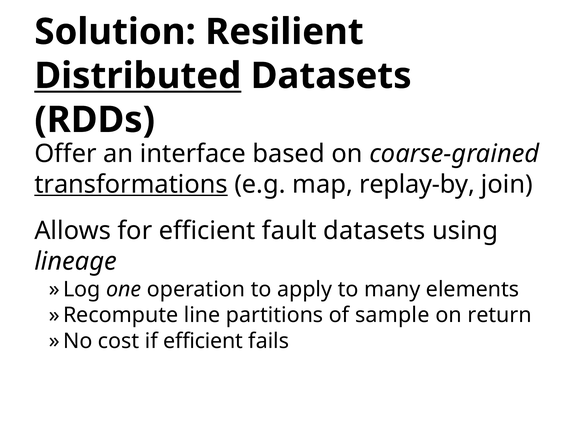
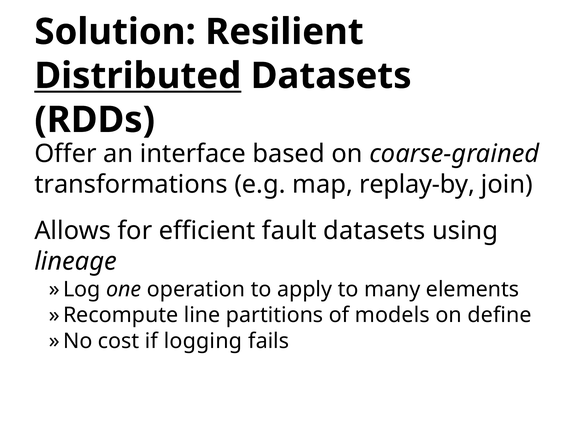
transformations underline: present -> none
sample: sample -> models
return: return -> define
if efficient: efficient -> logging
